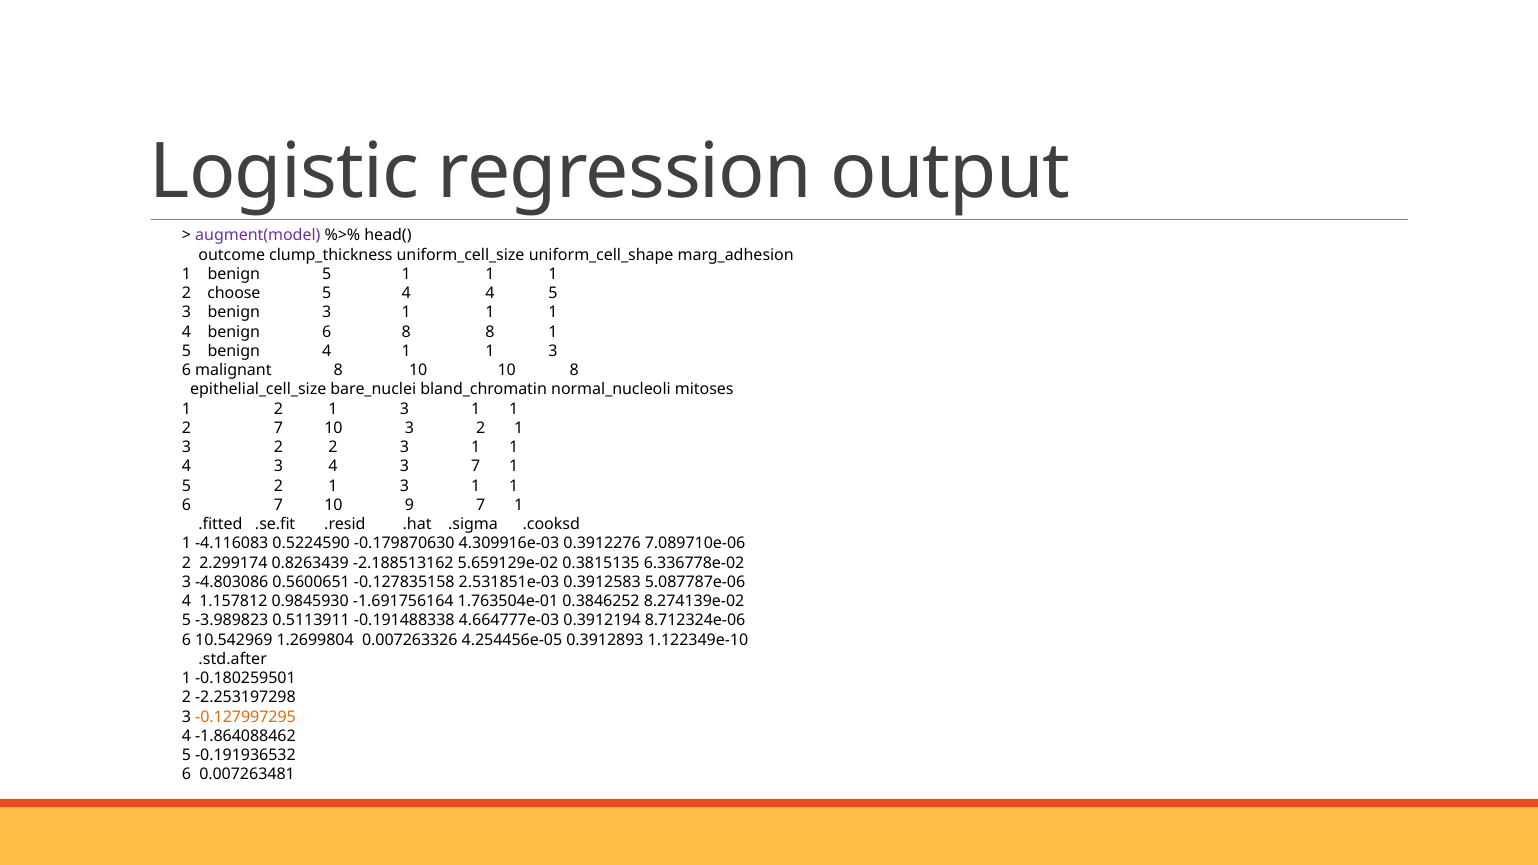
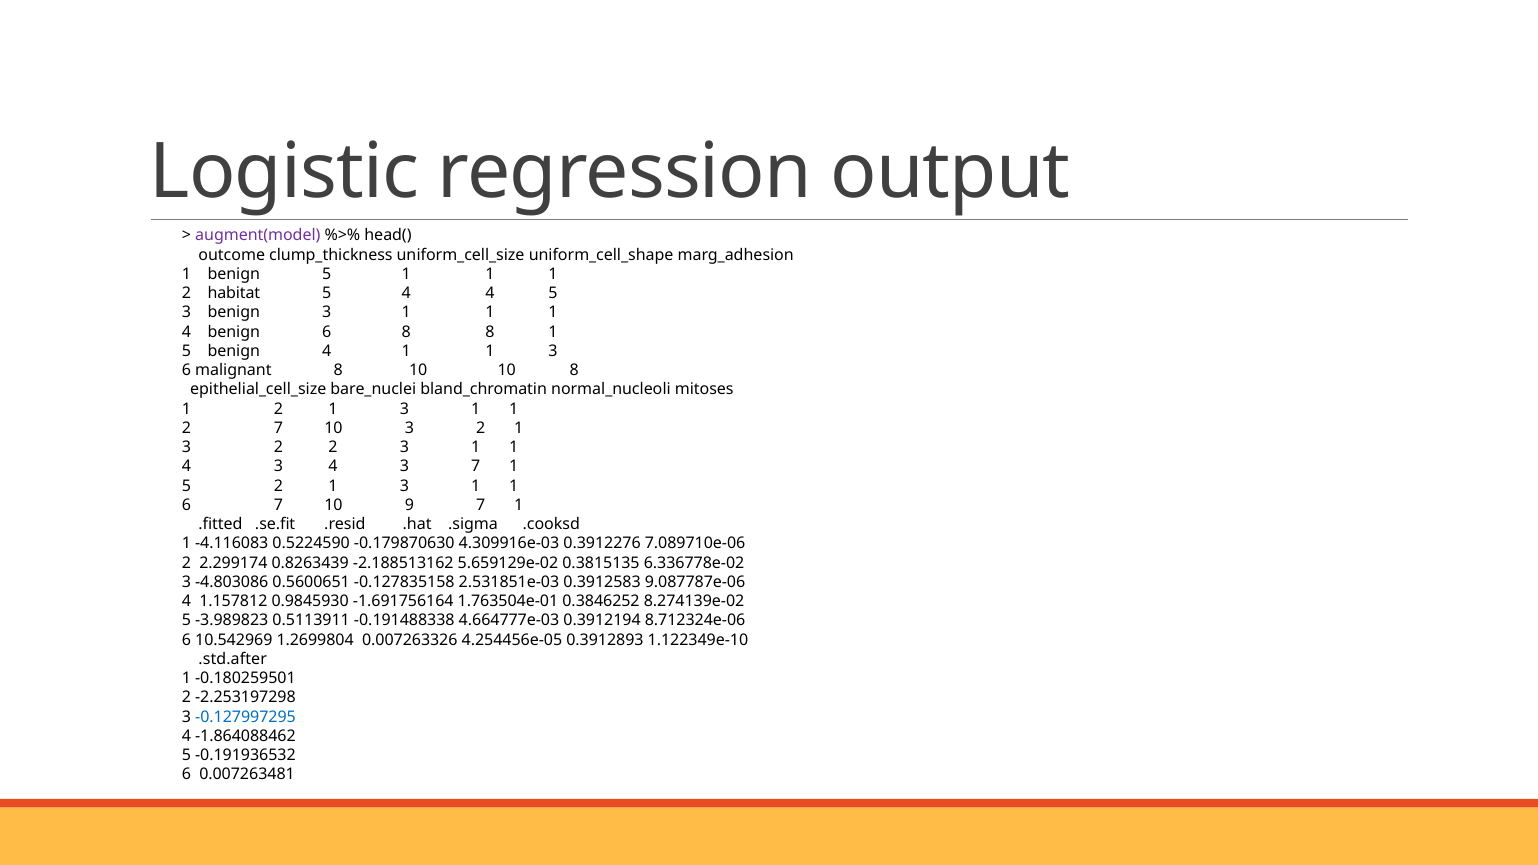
choose: choose -> habitat
5.087787e-06: 5.087787e-06 -> 9.087787e-06
-0.127997295 colour: orange -> blue
